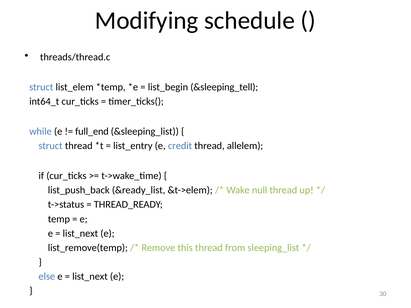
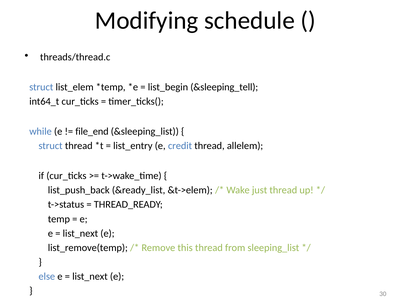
full_end: full_end -> file_end
null: null -> just
